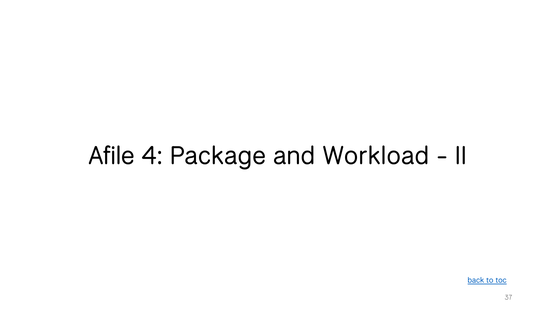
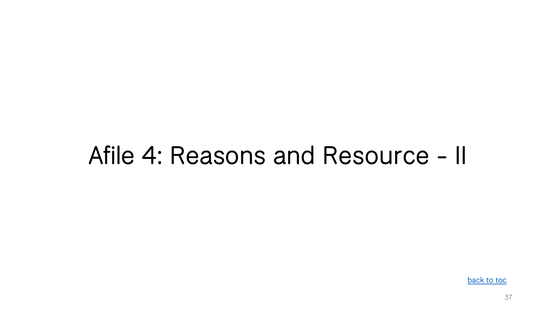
Package: Package -> Reasons
Workload: Workload -> Resource
